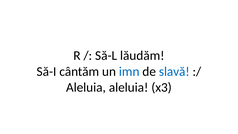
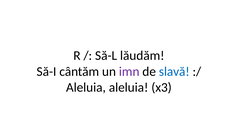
imn colour: blue -> purple
